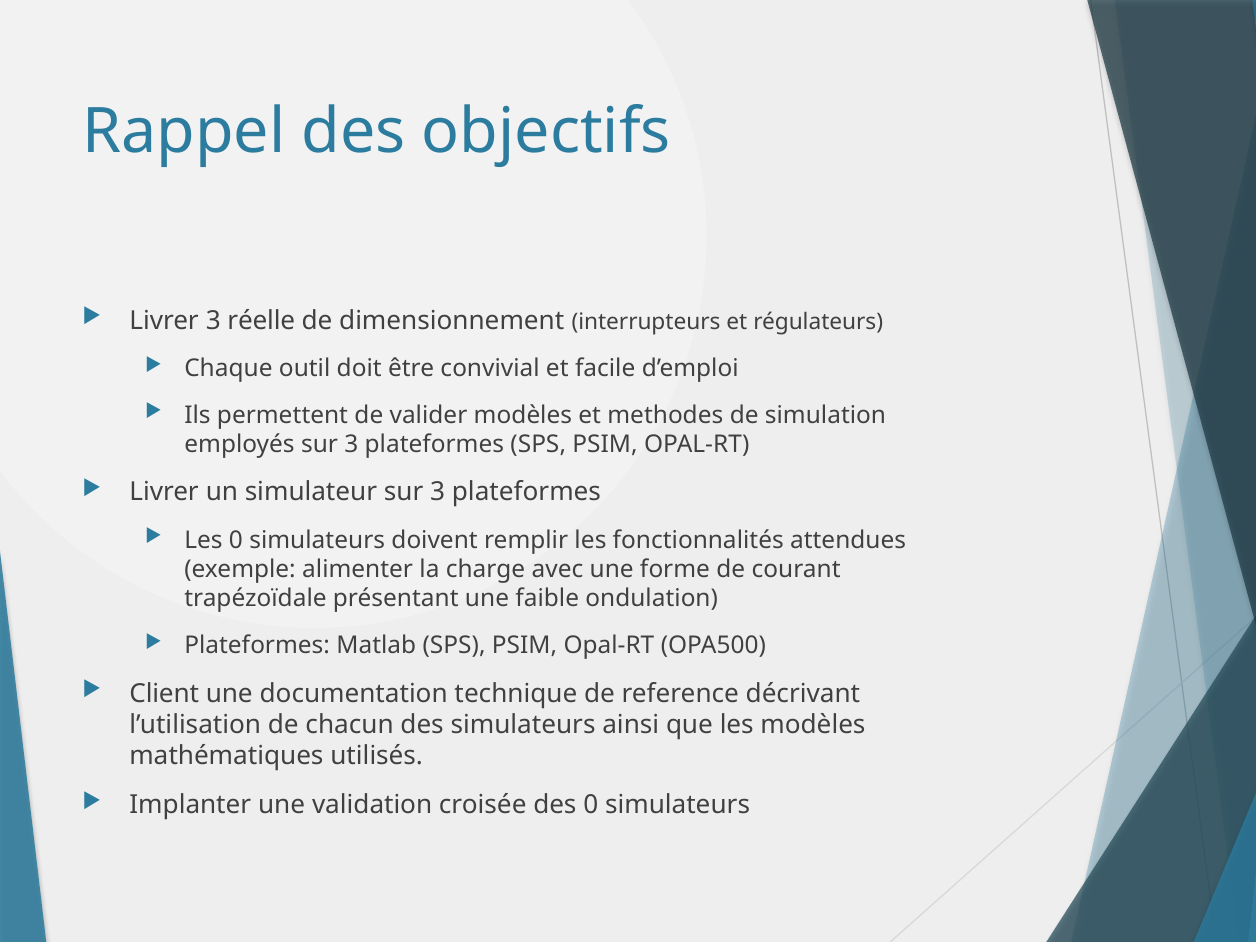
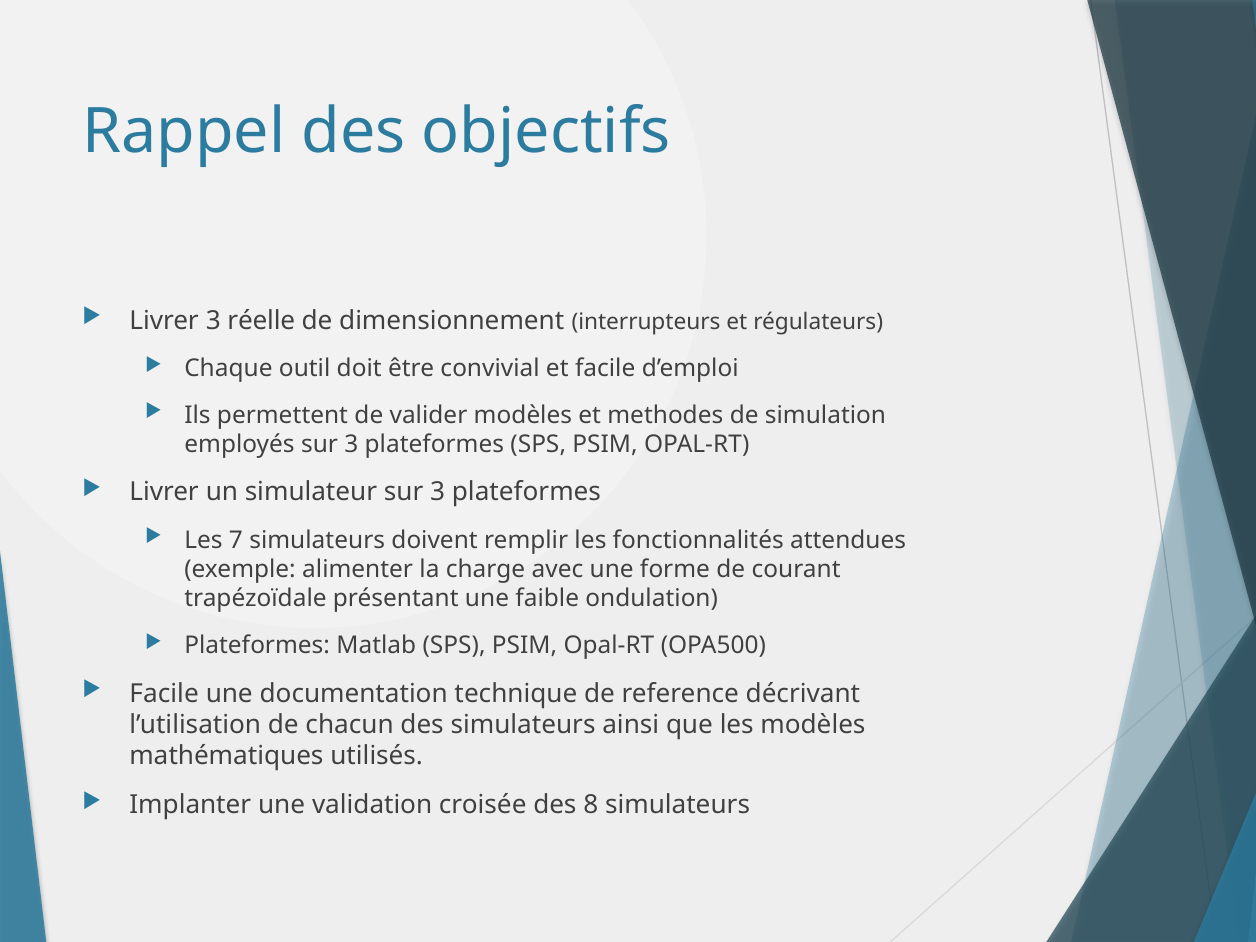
Les 0: 0 -> 7
Client at (164, 693): Client -> Facile
des 0: 0 -> 8
